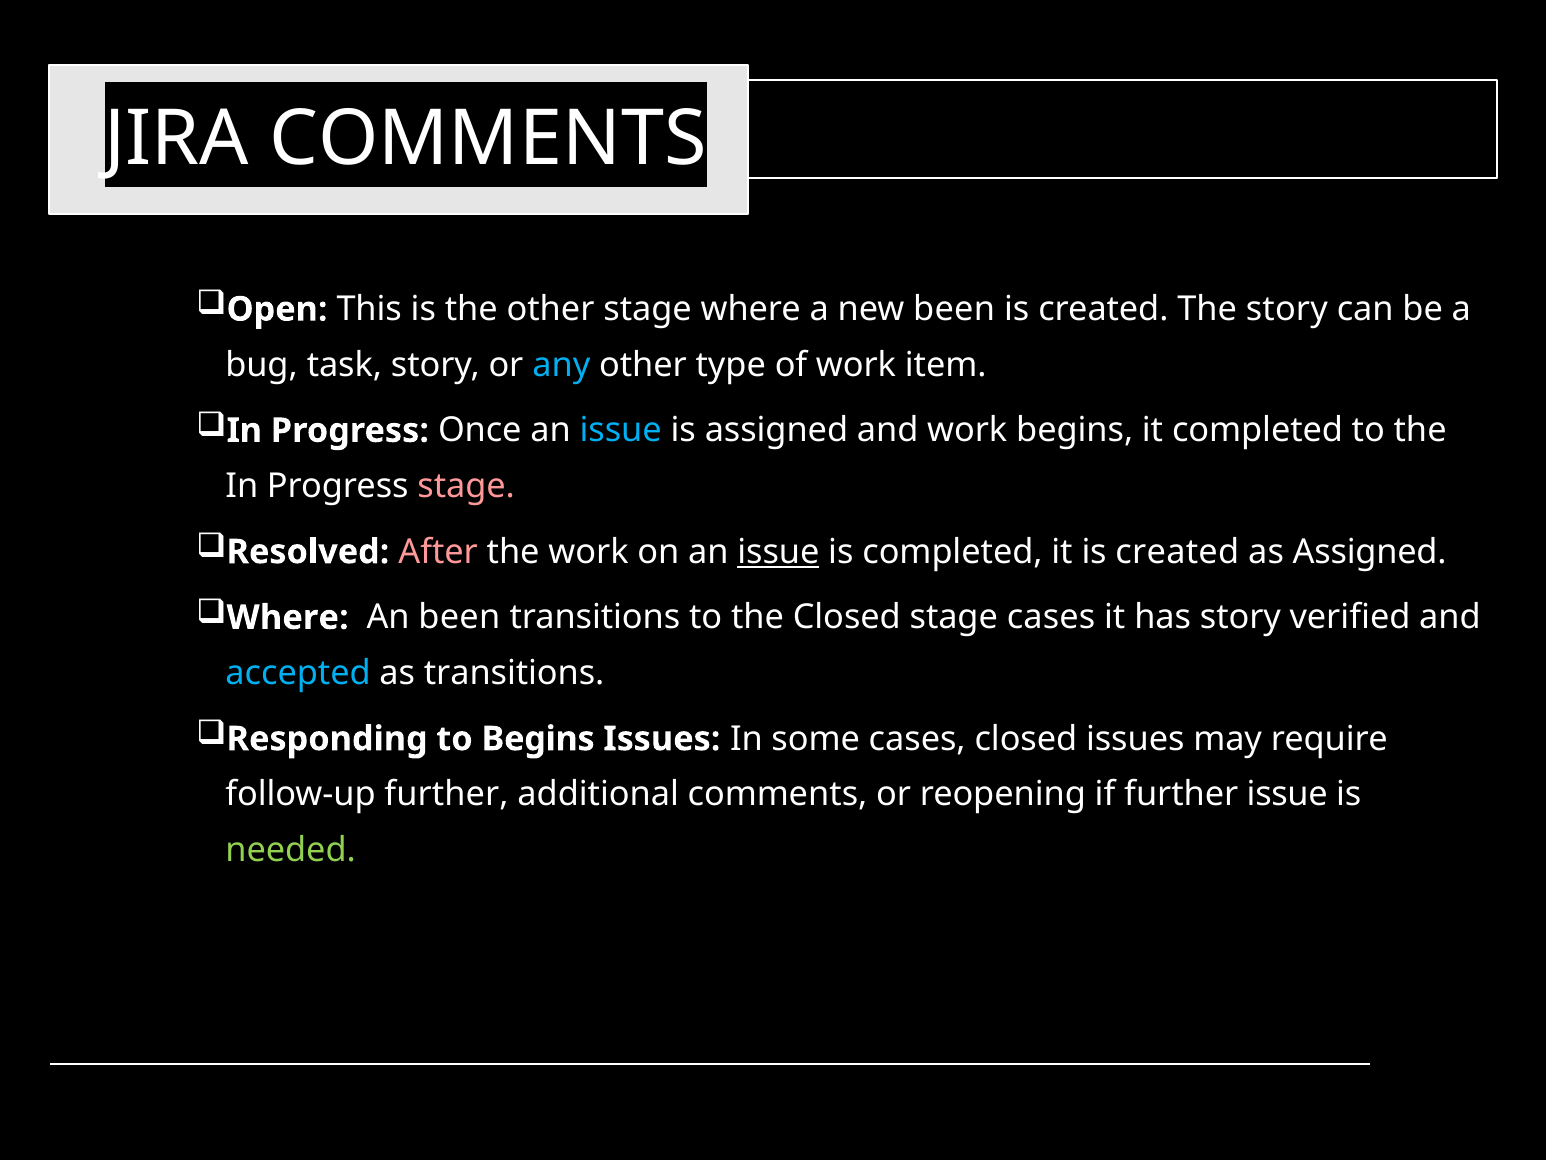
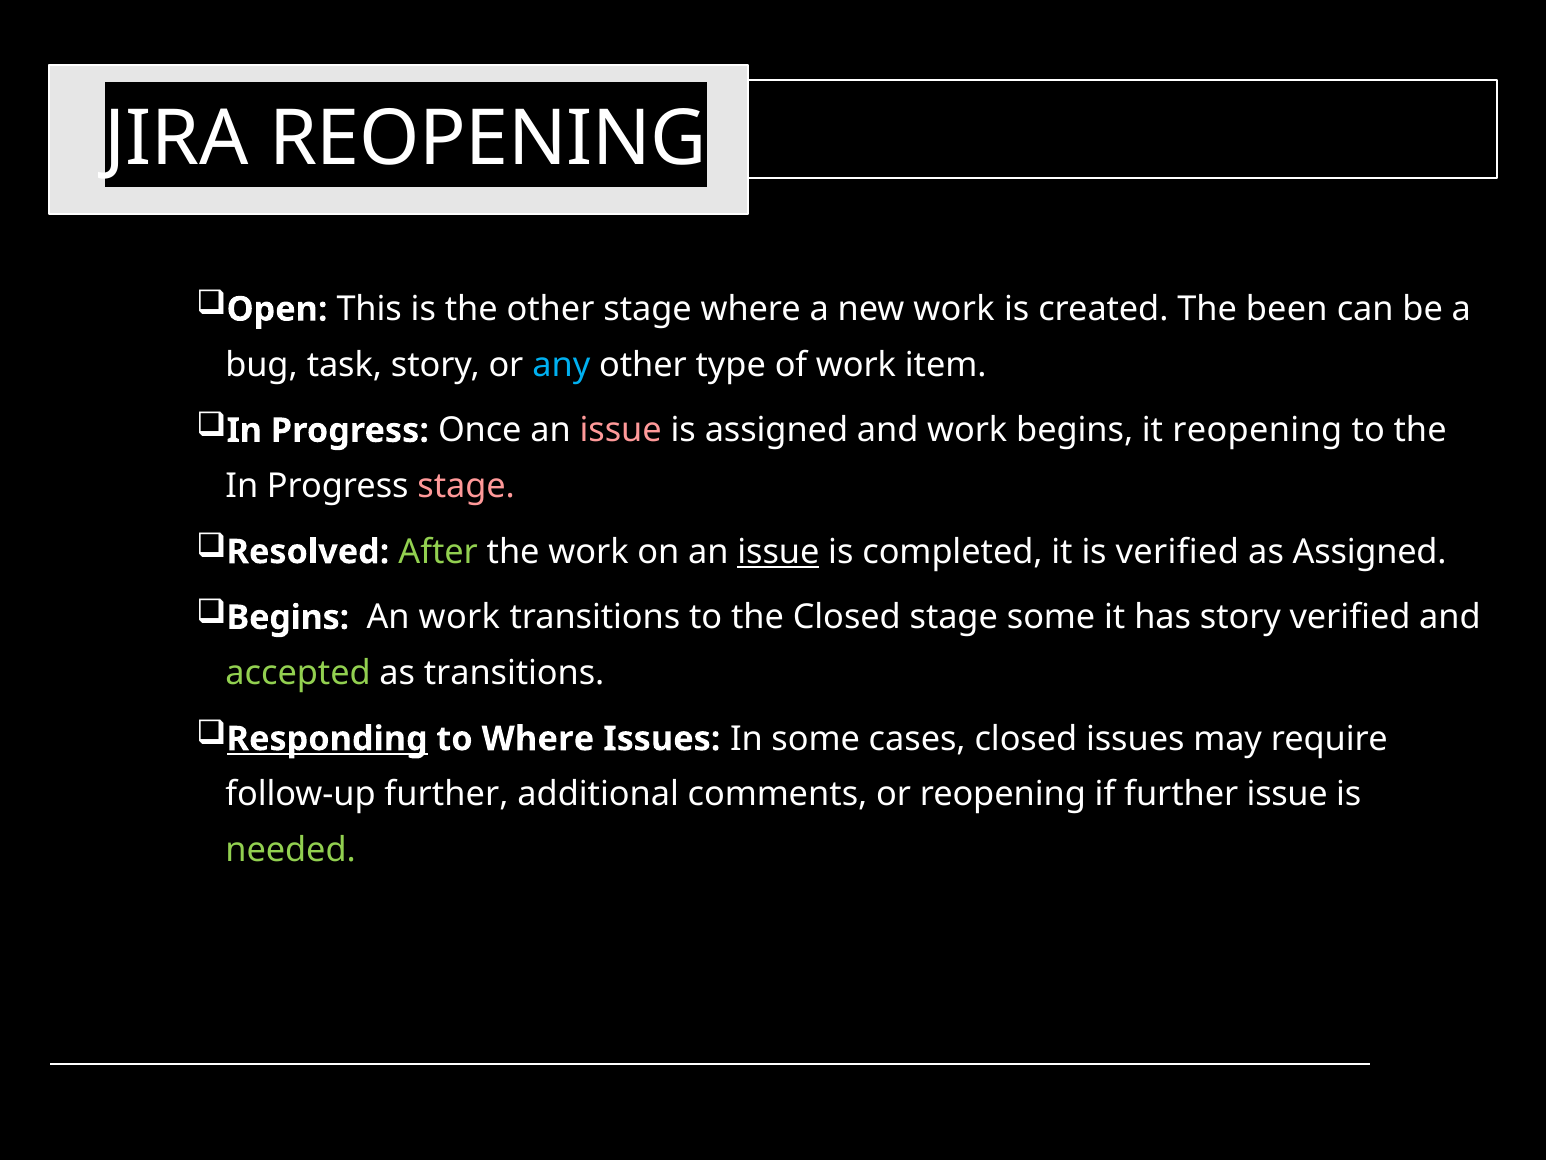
JIRA COMMENTS: COMMENTS -> REOPENING
new been: been -> work
The story: story -> been
issue at (621, 430) colour: light blue -> pink
it completed: completed -> reopening
After colour: pink -> light green
it is created: created -> verified
Where at (288, 617): Where -> Begins
An been: been -> work
stage cases: cases -> some
accepted colour: light blue -> light green
Responding underline: none -> present
to Begins: Begins -> Where
